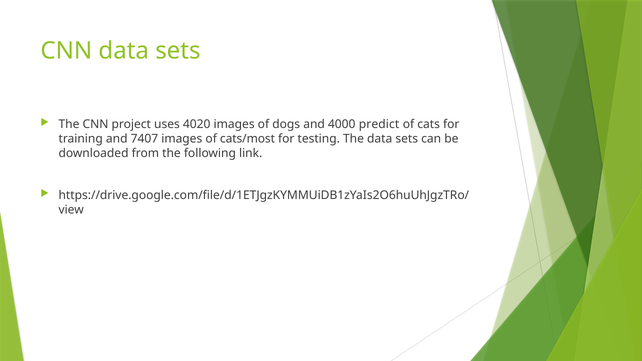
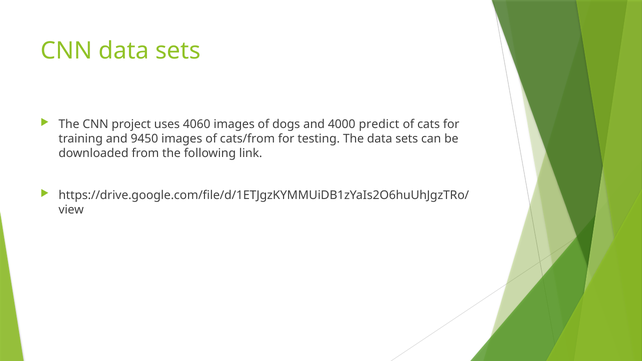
4020: 4020 -> 4060
7407: 7407 -> 9450
cats/most: cats/most -> cats/from
